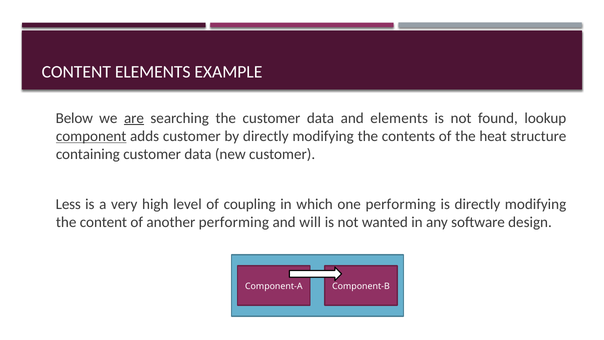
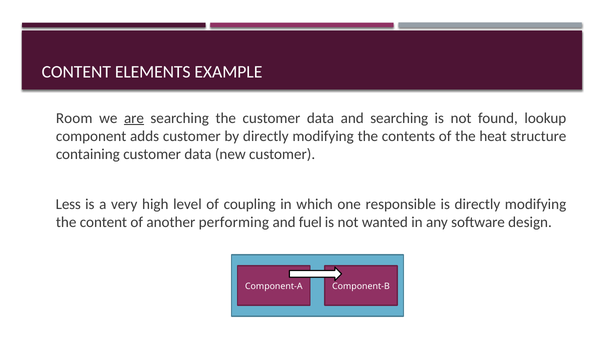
Below: Below -> Room
and elements: elements -> searching
component underline: present -> none
one performing: performing -> responsible
will: will -> fuel
